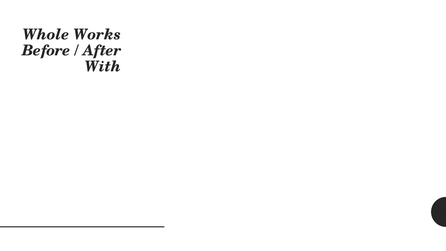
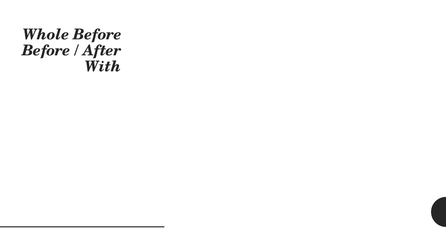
Whole Works: Works -> Before
